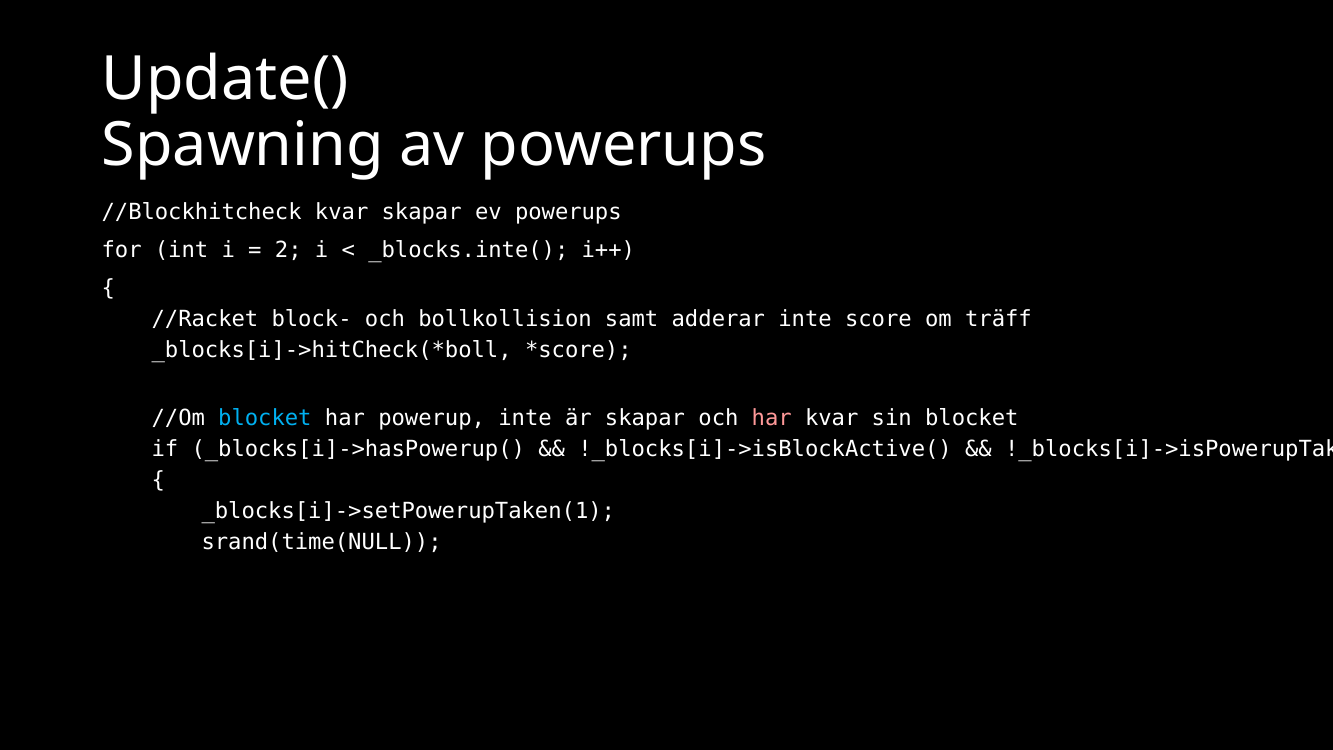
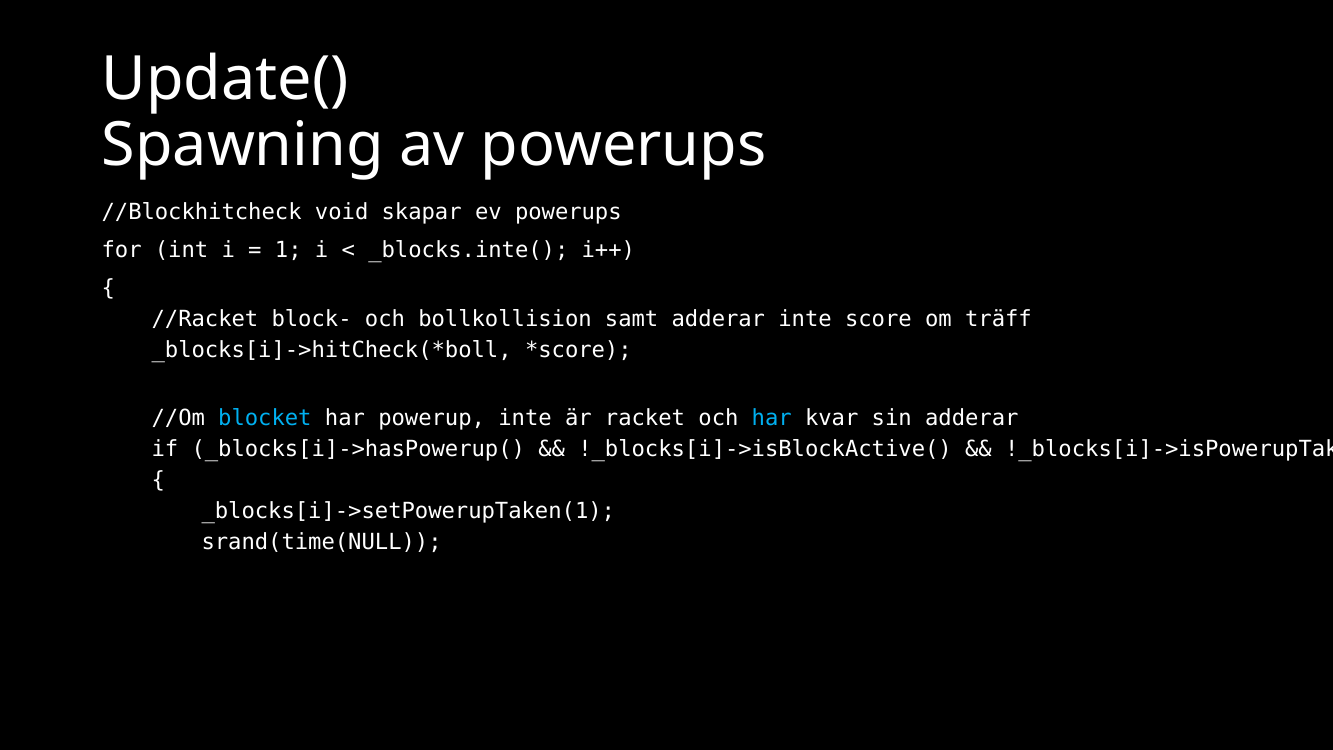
//Blockhitcheck kvar: kvar -> void
2: 2 -> 1
är skapar: skapar -> racket
har at (772, 418) colour: pink -> light blue
sin blocket: blocket -> adderar
